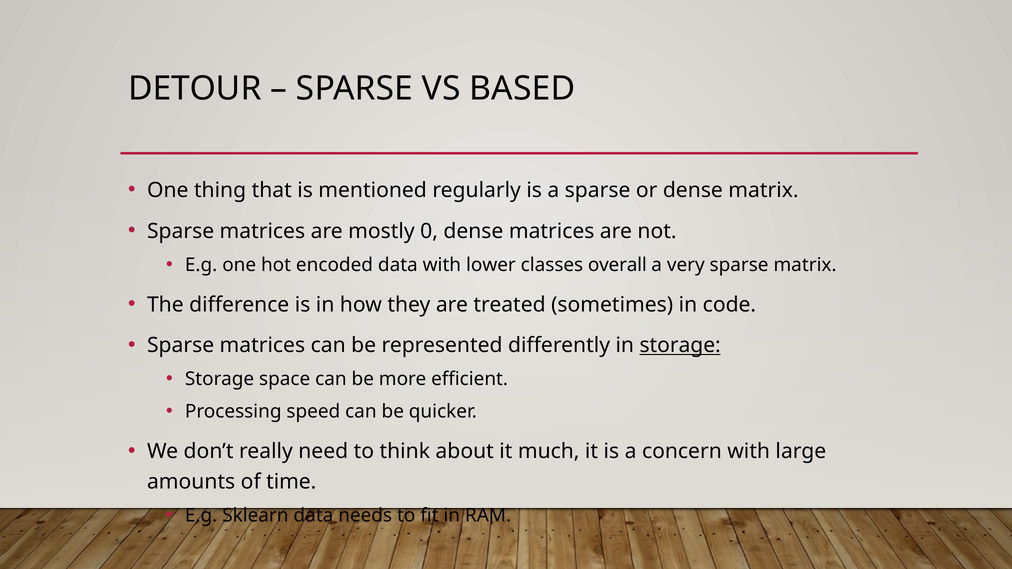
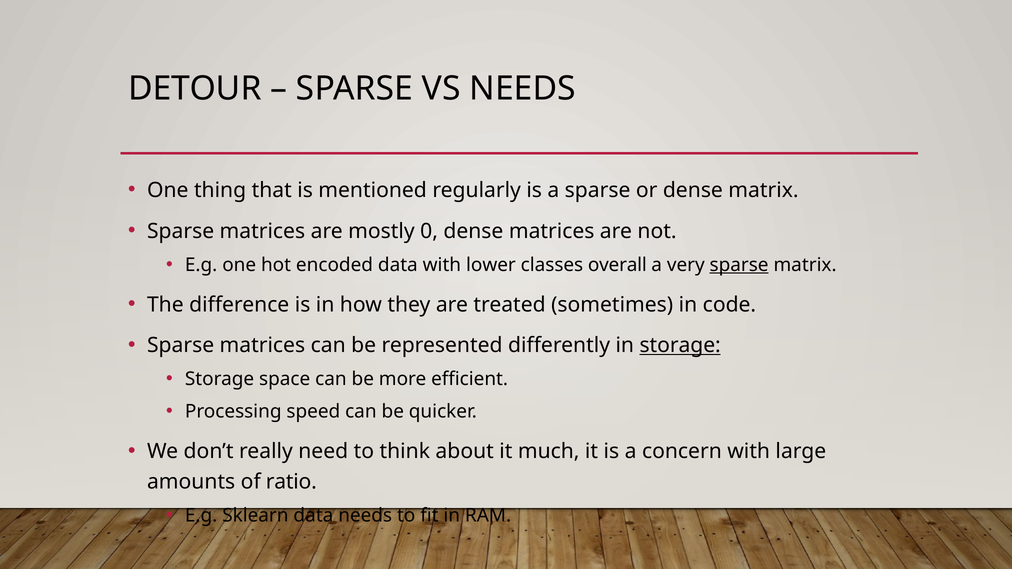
VS BASED: BASED -> NEEDS
sparse at (739, 265) underline: none -> present
time: time -> ratio
